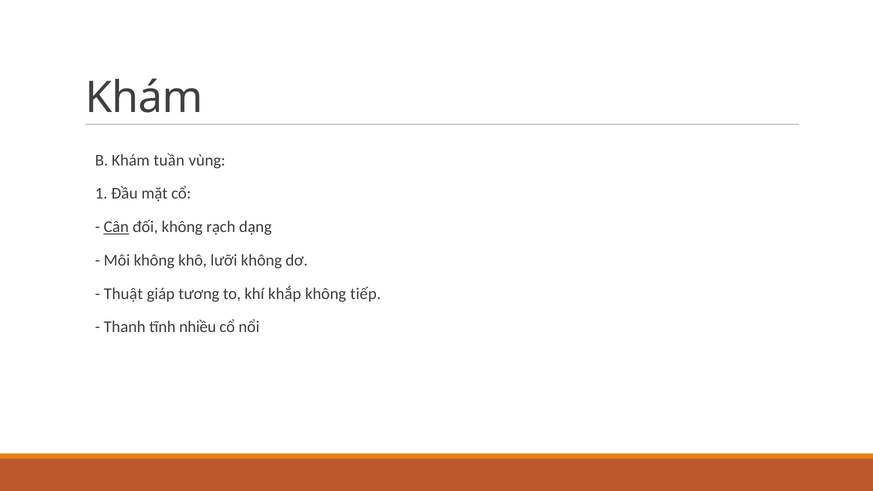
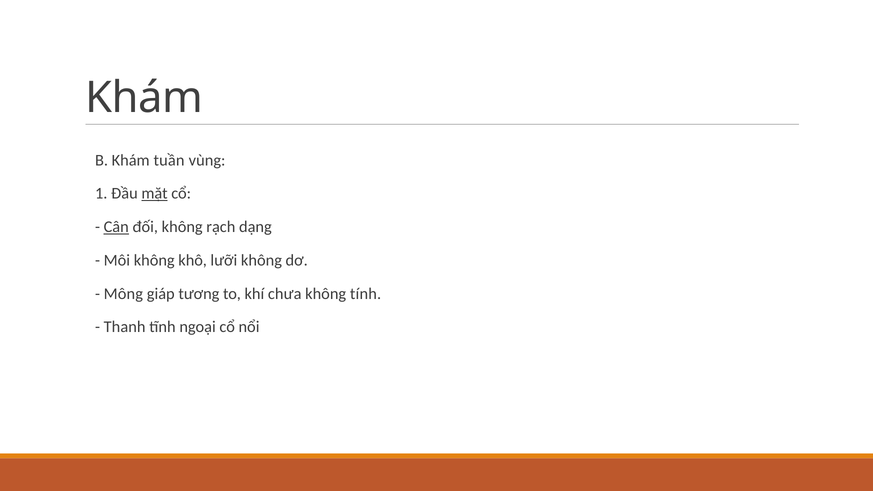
mặt underline: none -> present
Thuật: Thuật -> Mông
khắp: khắp -> chưa
tiếp: tiếp -> tính
nhiều: nhiều -> ngoại
